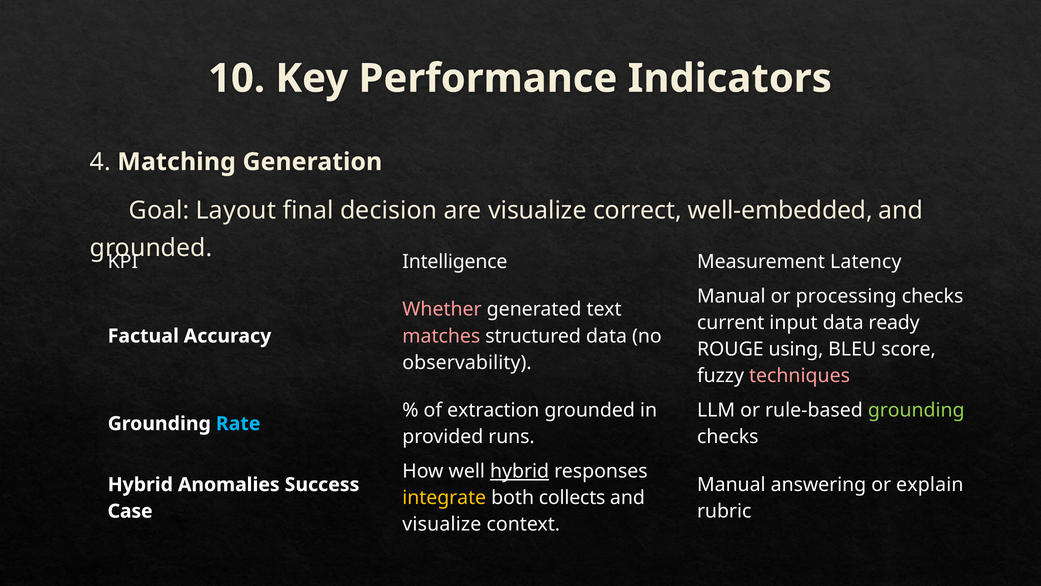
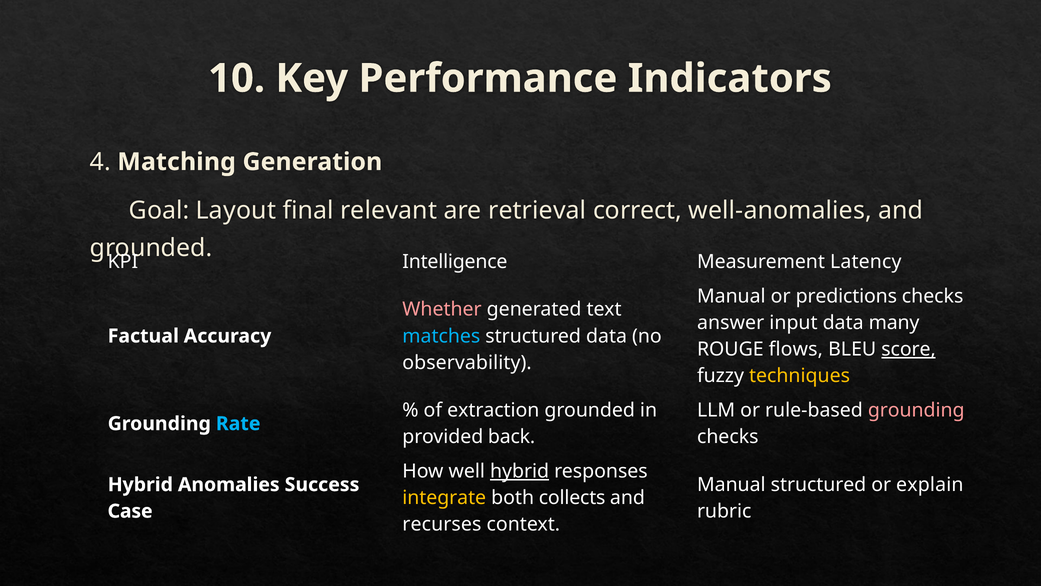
decision: decision -> relevant
are visualize: visualize -> retrieval
well-embedded: well-embedded -> well-anomalies
processing: processing -> predictions
current: current -> answer
ready: ready -> many
matches colour: pink -> light blue
using: using -> flows
score underline: none -> present
techniques colour: pink -> yellow
grounding at (916, 410) colour: light green -> pink
runs: runs -> back
Manual answering: answering -> structured
visualize at (442, 524): visualize -> recurses
